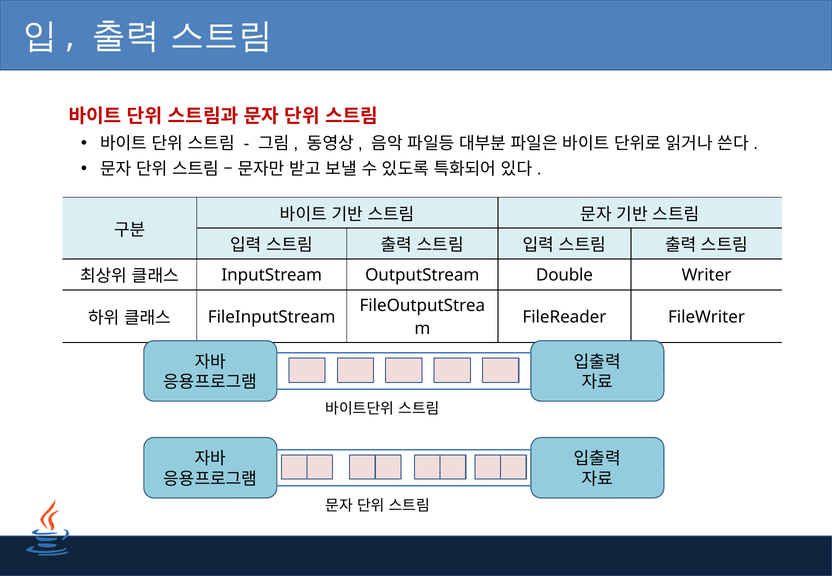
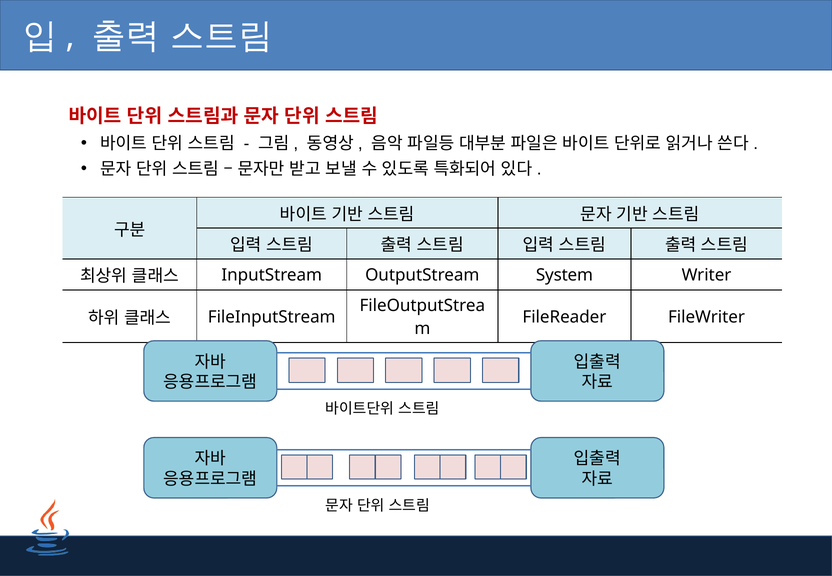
Double: Double -> System
